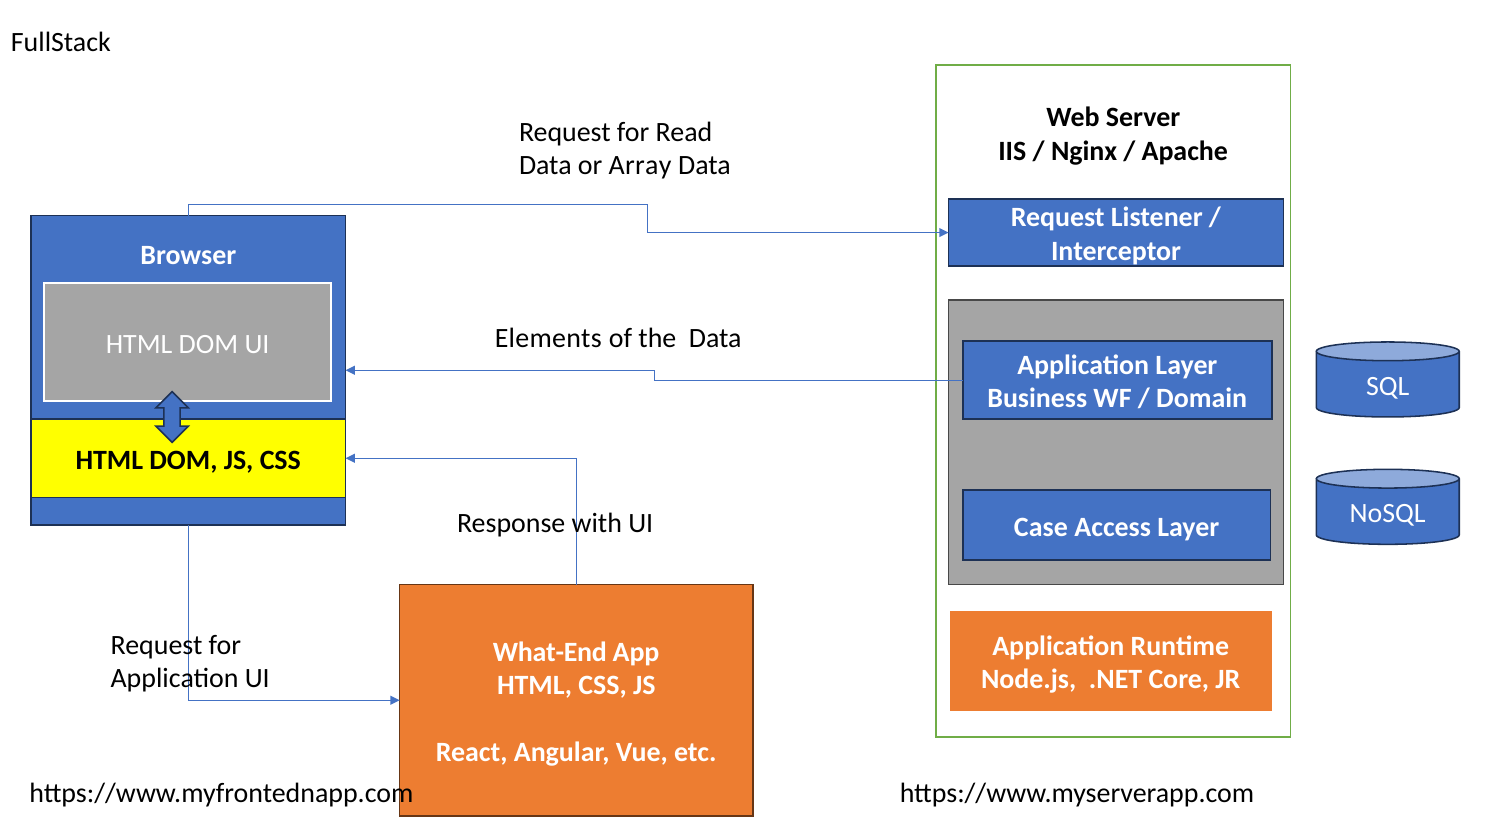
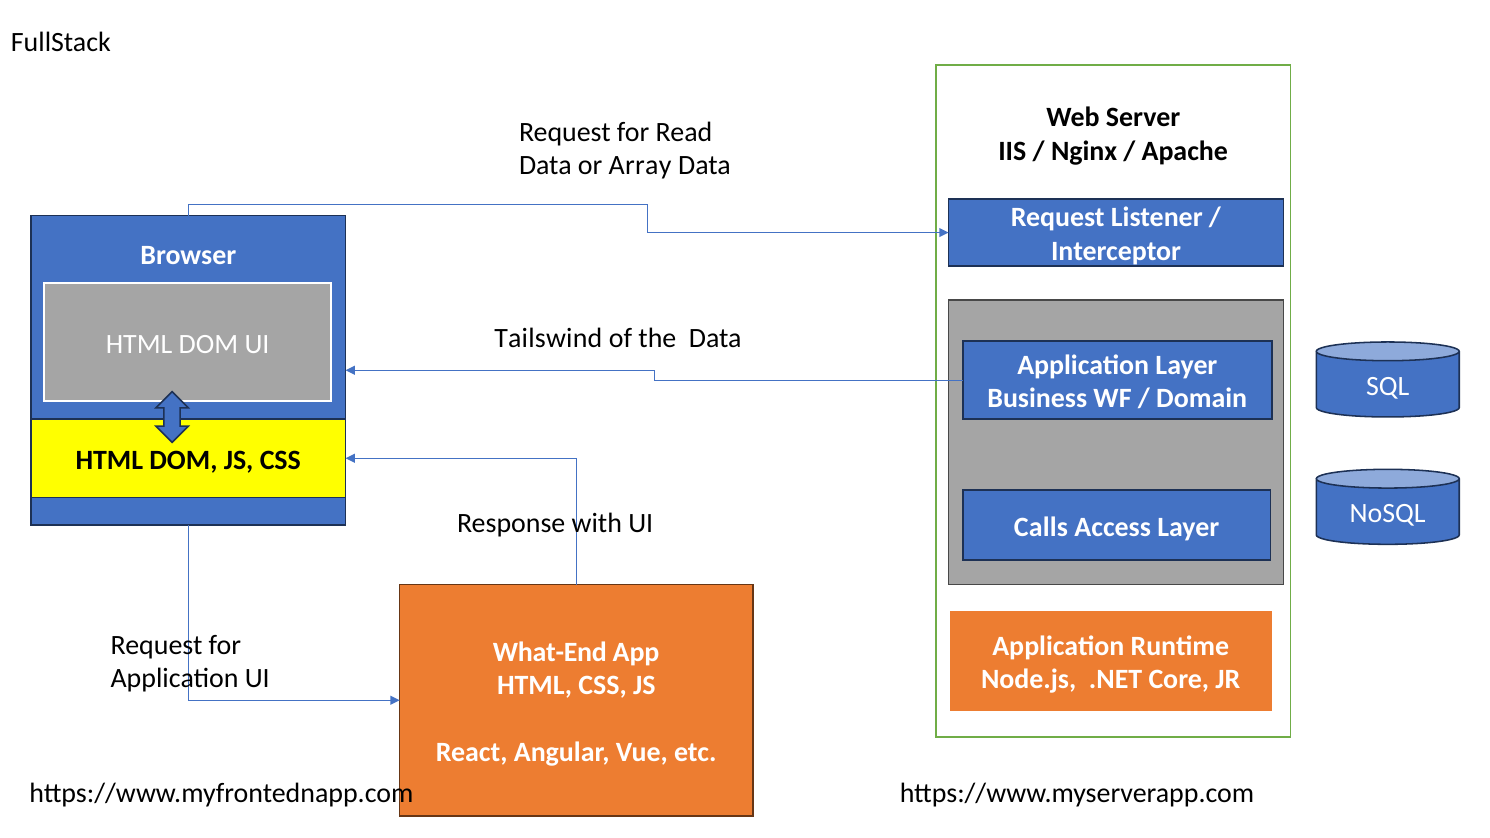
Elements: Elements -> Tailswind
Case: Case -> Calls
